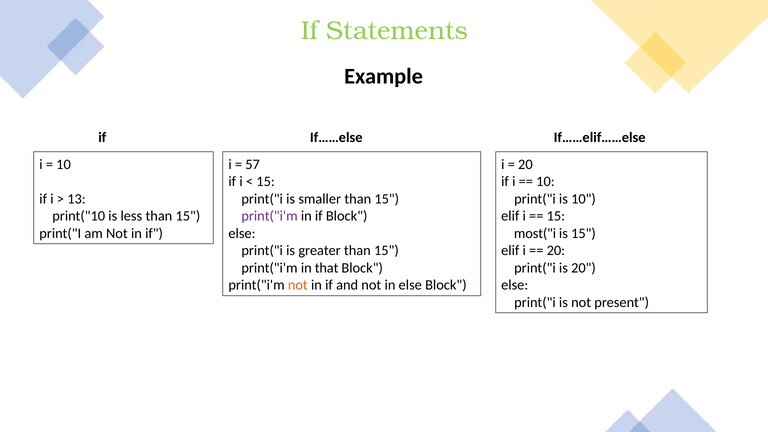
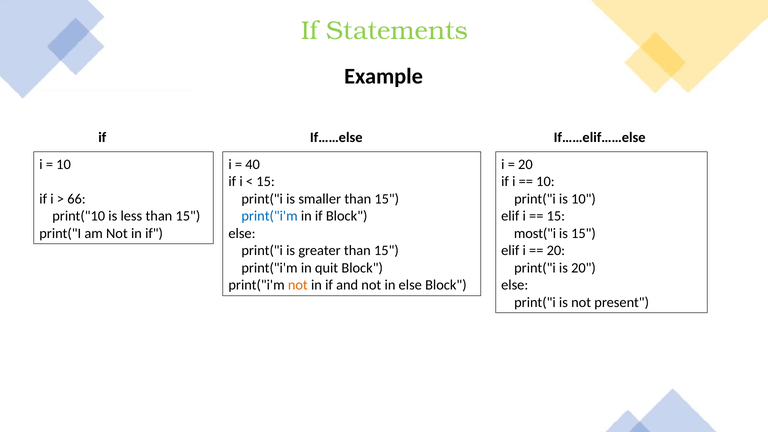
57: 57 -> 40
13: 13 -> 66
print("i'm at (270, 216) colour: purple -> blue
that: that -> quit
